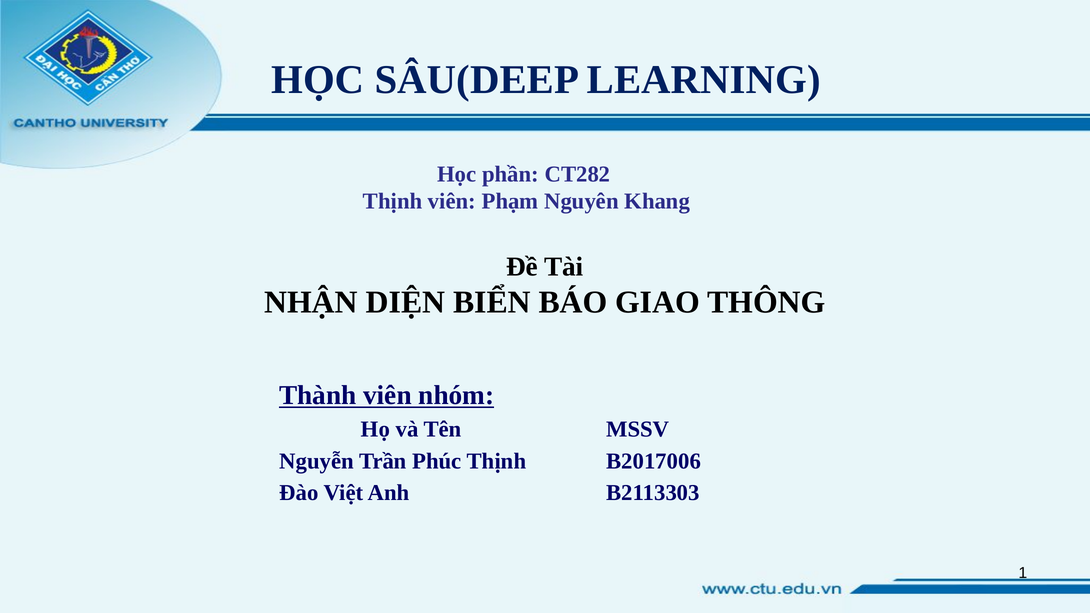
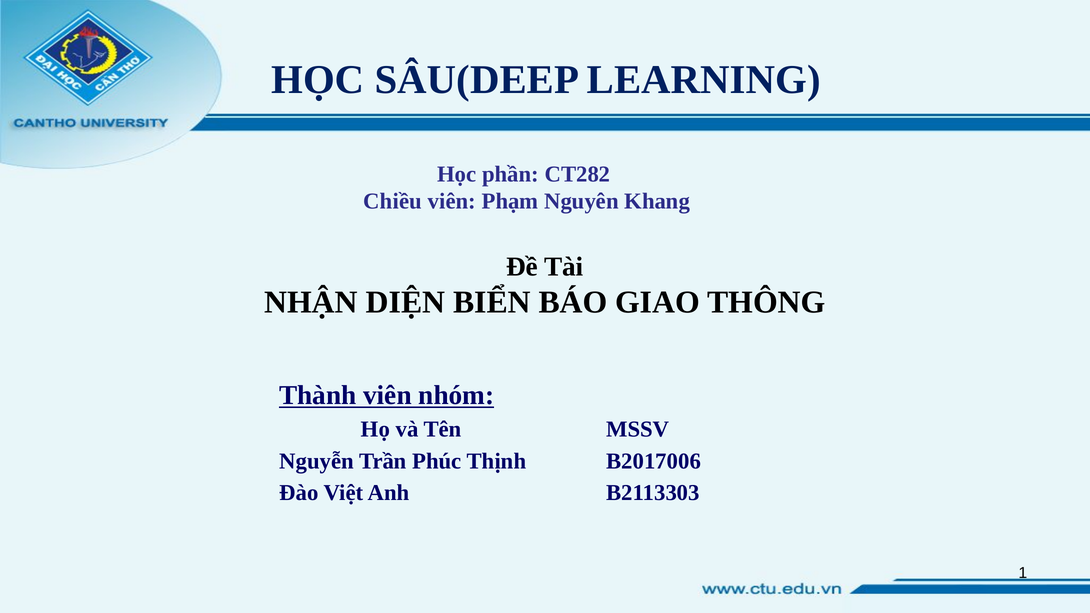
Thịnh at (393, 201): Thịnh -> Chiều
